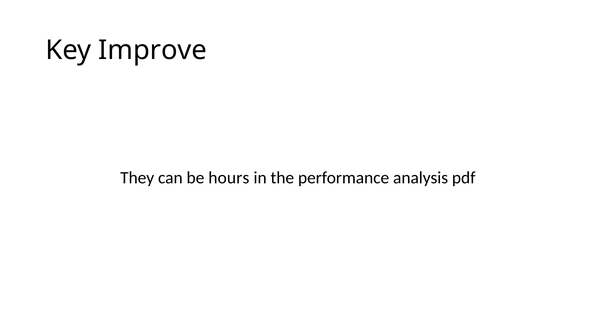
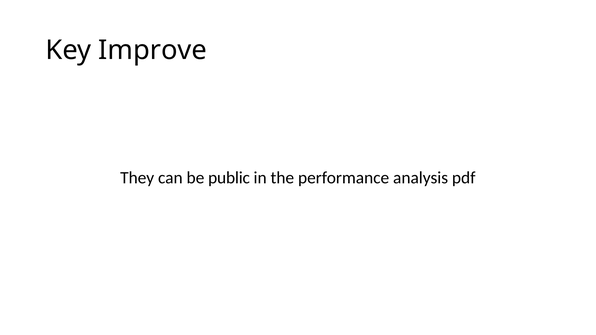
hours: hours -> public
